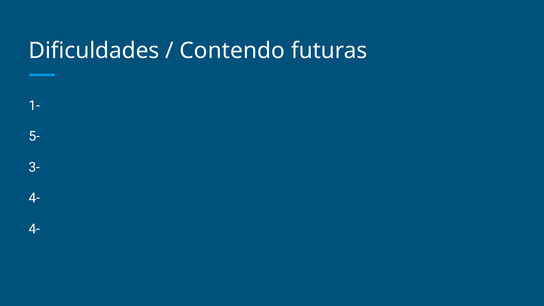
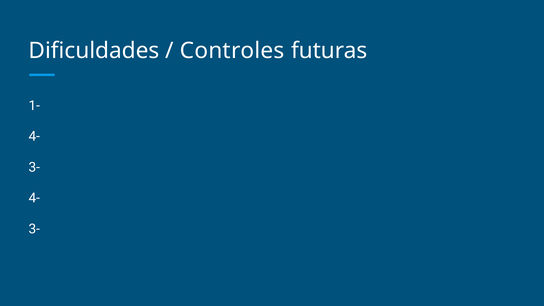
Contendo: Contendo -> Controles
5- at (34, 136): 5- -> 4-
4- at (34, 229): 4- -> 3-
